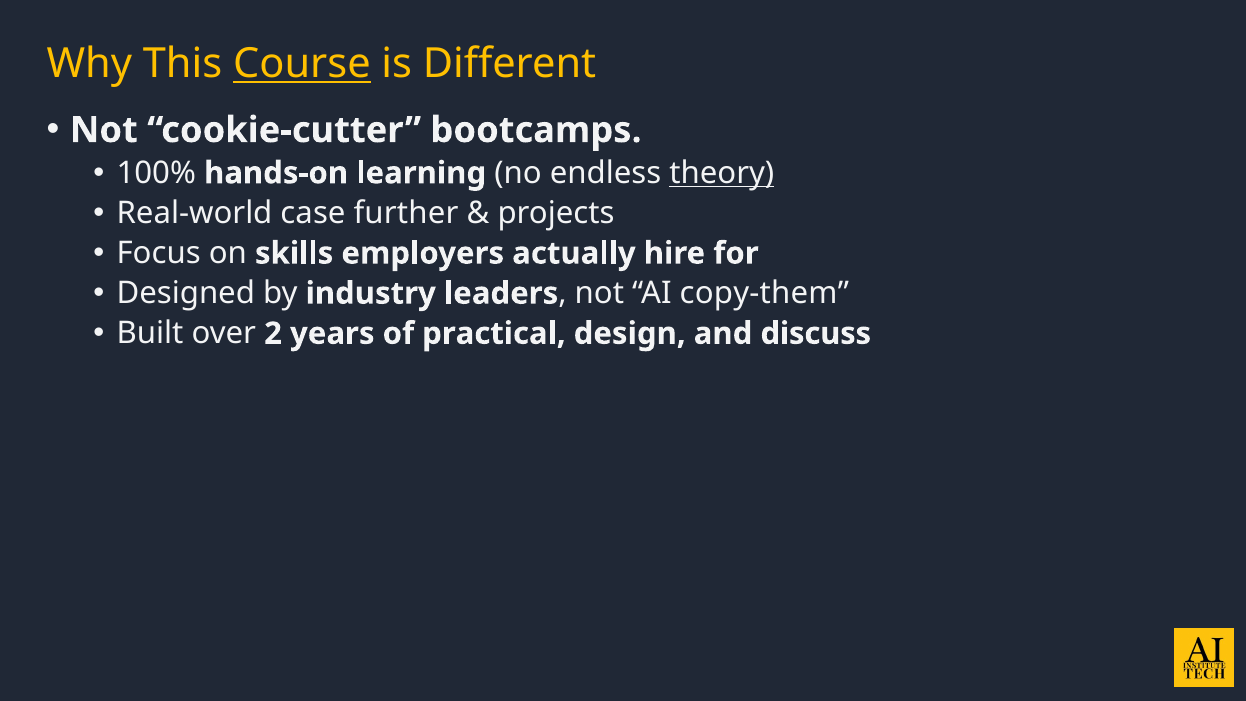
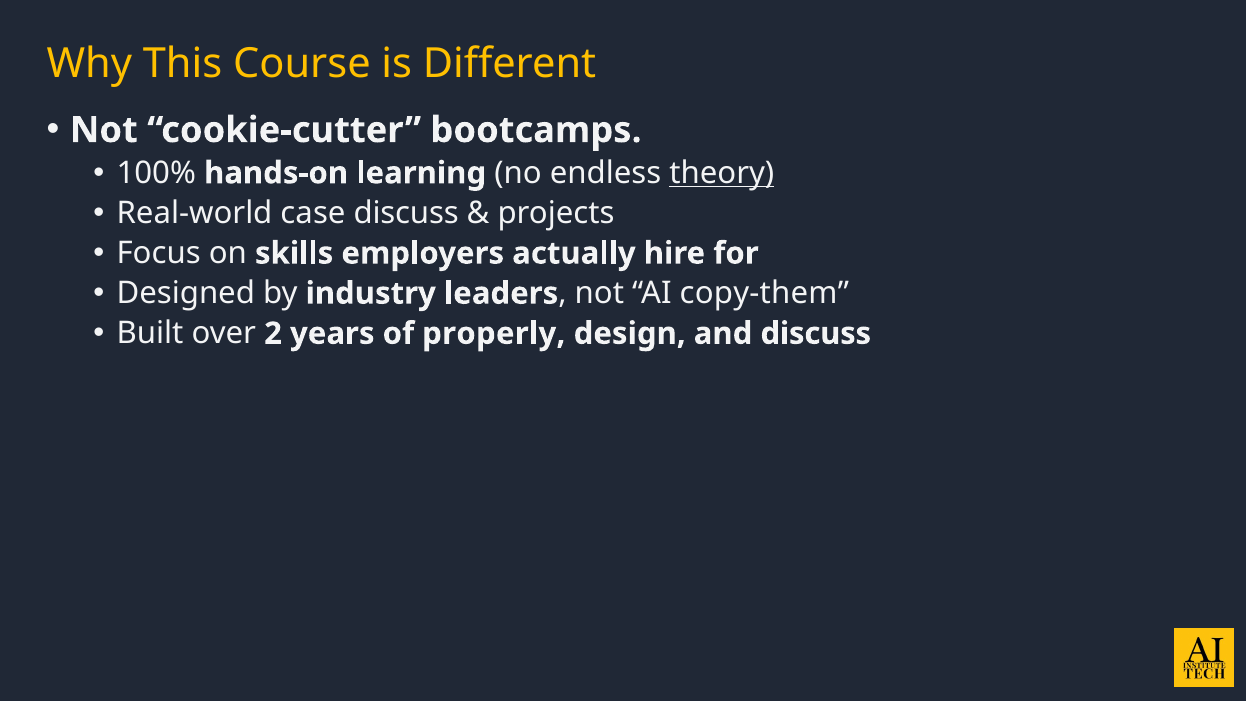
Course underline: present -> none
case further: further -> discuss
practical: practical -> properly
